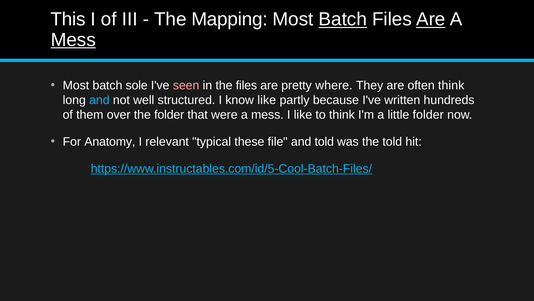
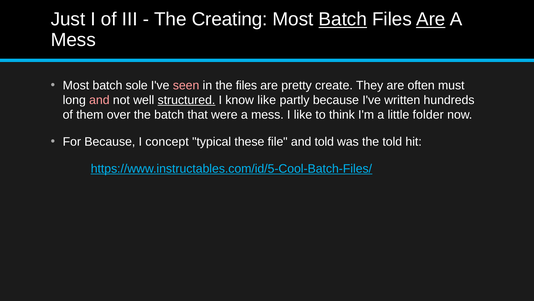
This: This -> Just
Mapping: Mapping -> Creating
Mess at (73, 40) underline: present -> none
where: where -> create
often think: think -> must
and at (99, 100) colour: light blue -> pink
structured underline: none -> present
the folder: folder -> batch
For Anatomy: Anatomy -> Because
relevant: relevant -> concept
